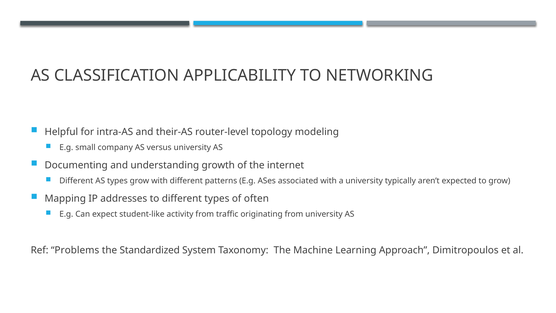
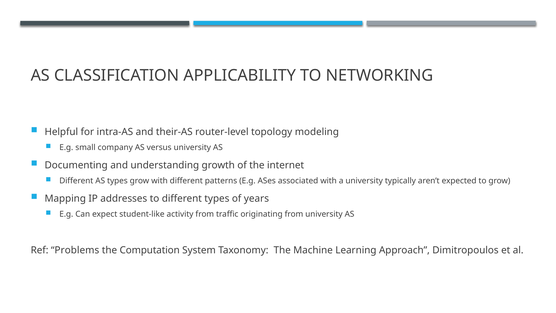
often: often -> years
Standardized: Standardized -> Computation
